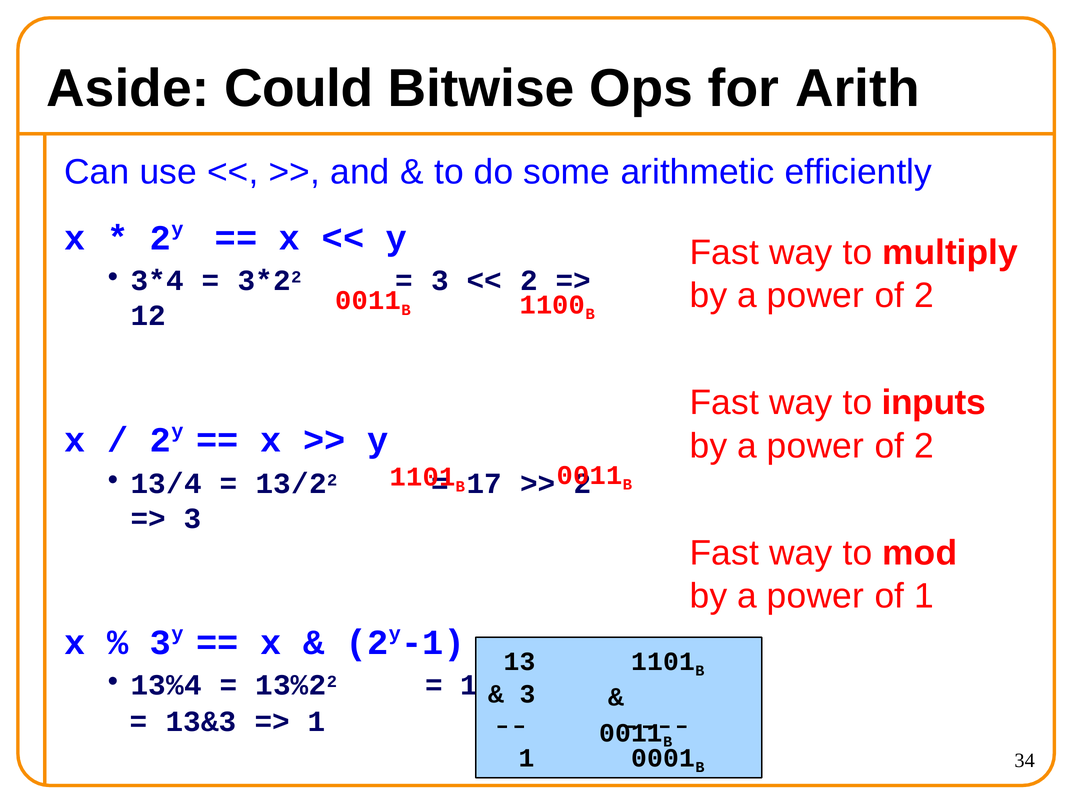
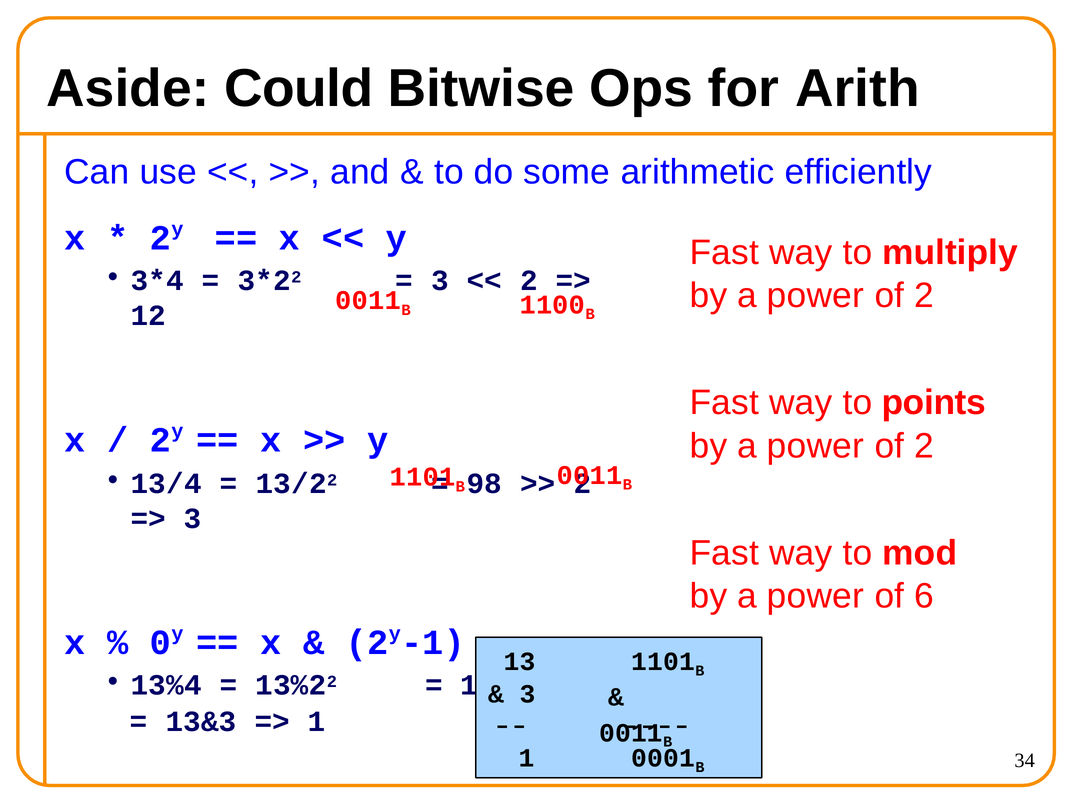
inputs: inputs -> points
17: 17 -> 98
of 1: 1 -> 6
3 at (161, 643): 3 -> 0
